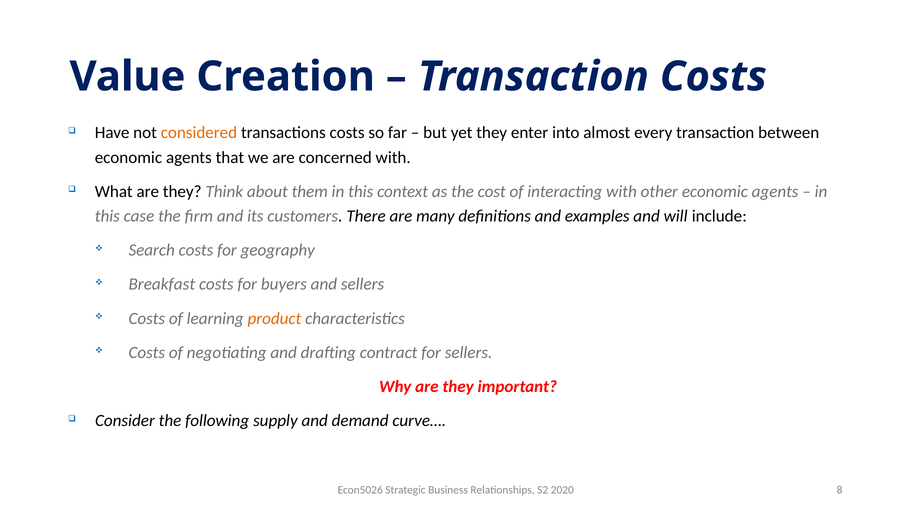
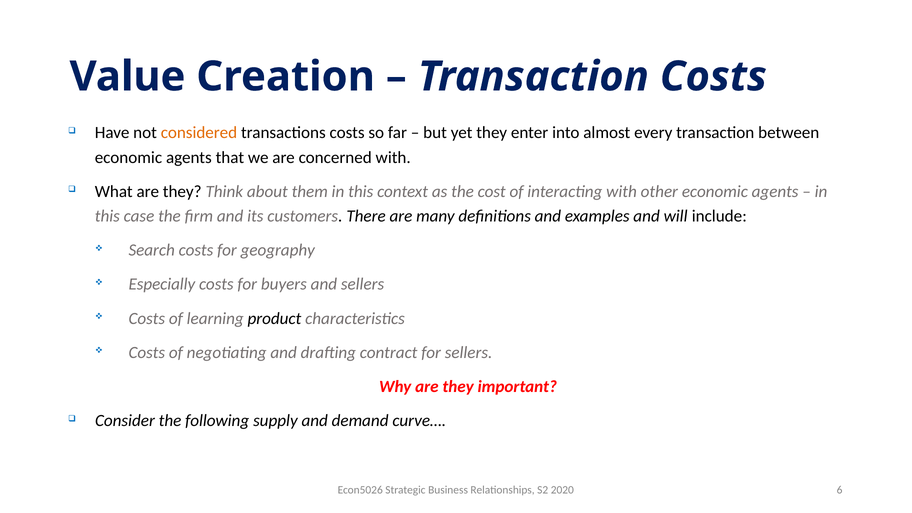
Breakfast: Breakfast -> Especially
product colour: orange -> black
8: 8 -> 6
